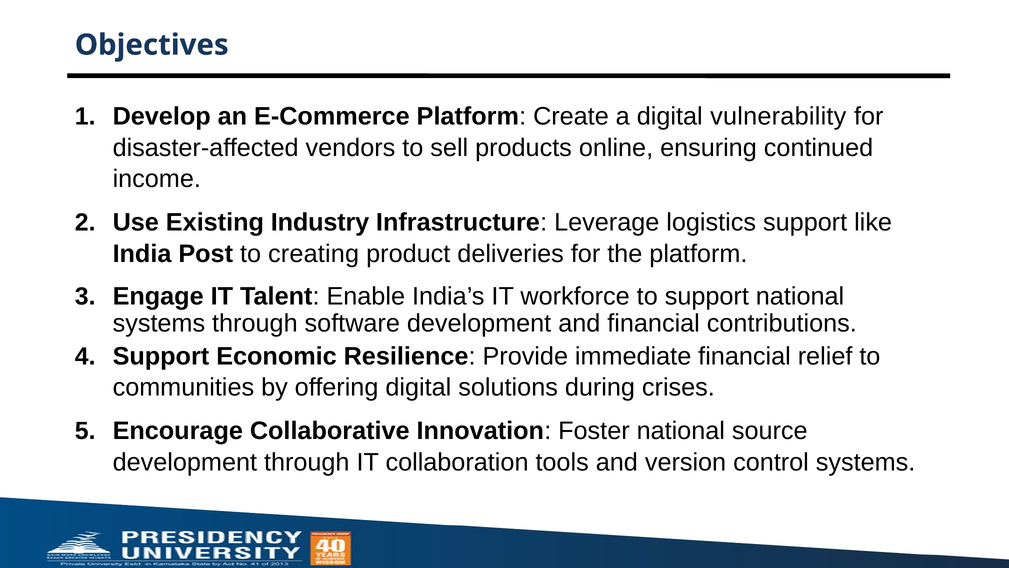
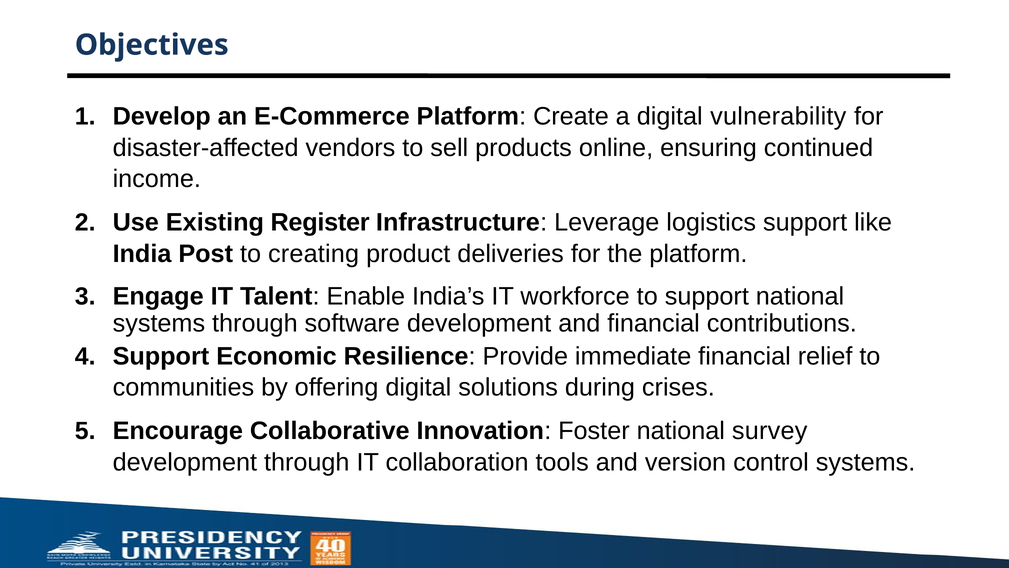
Industry: Industry -> Register
source: source -> survey
